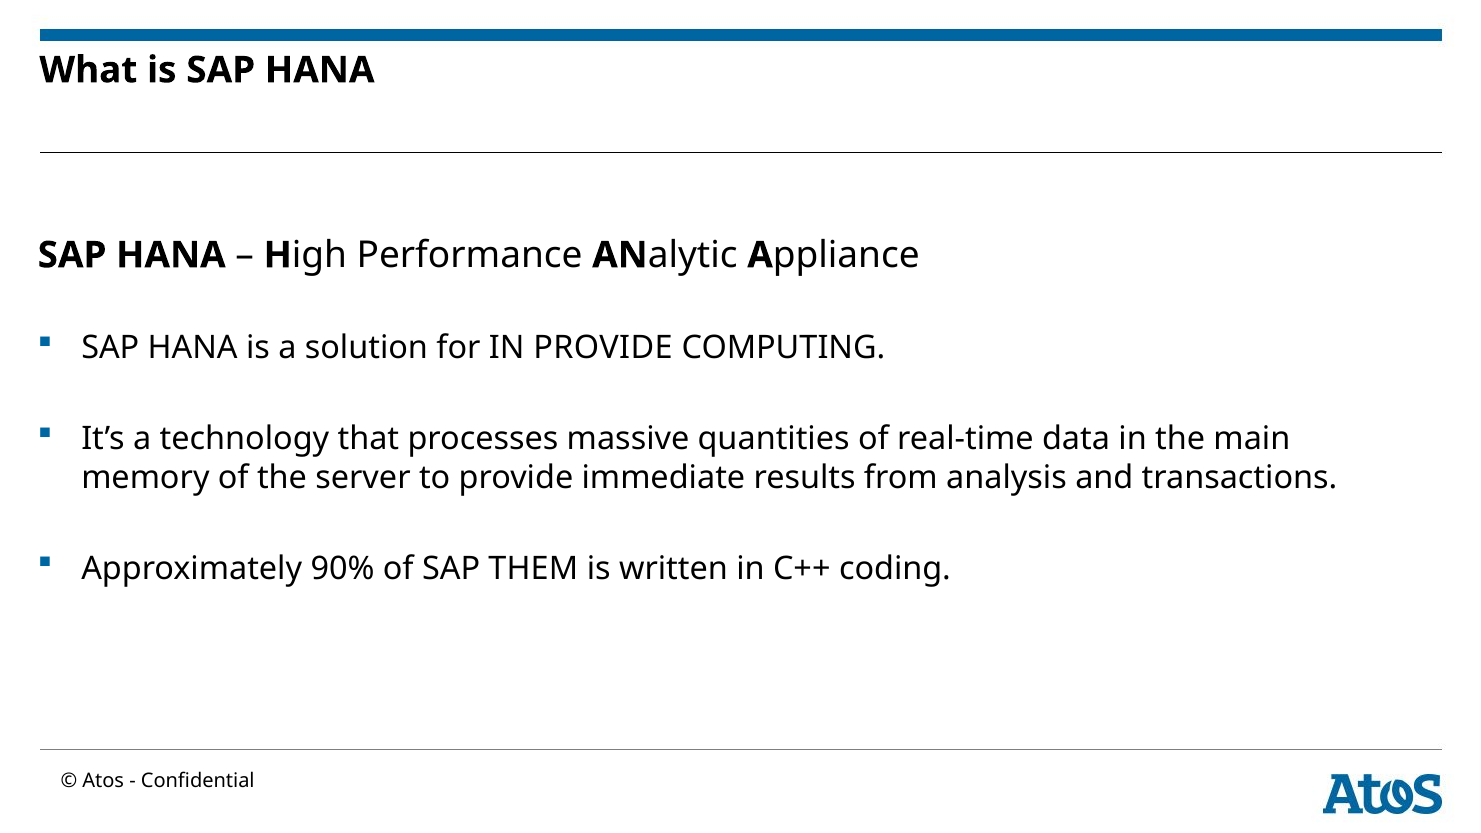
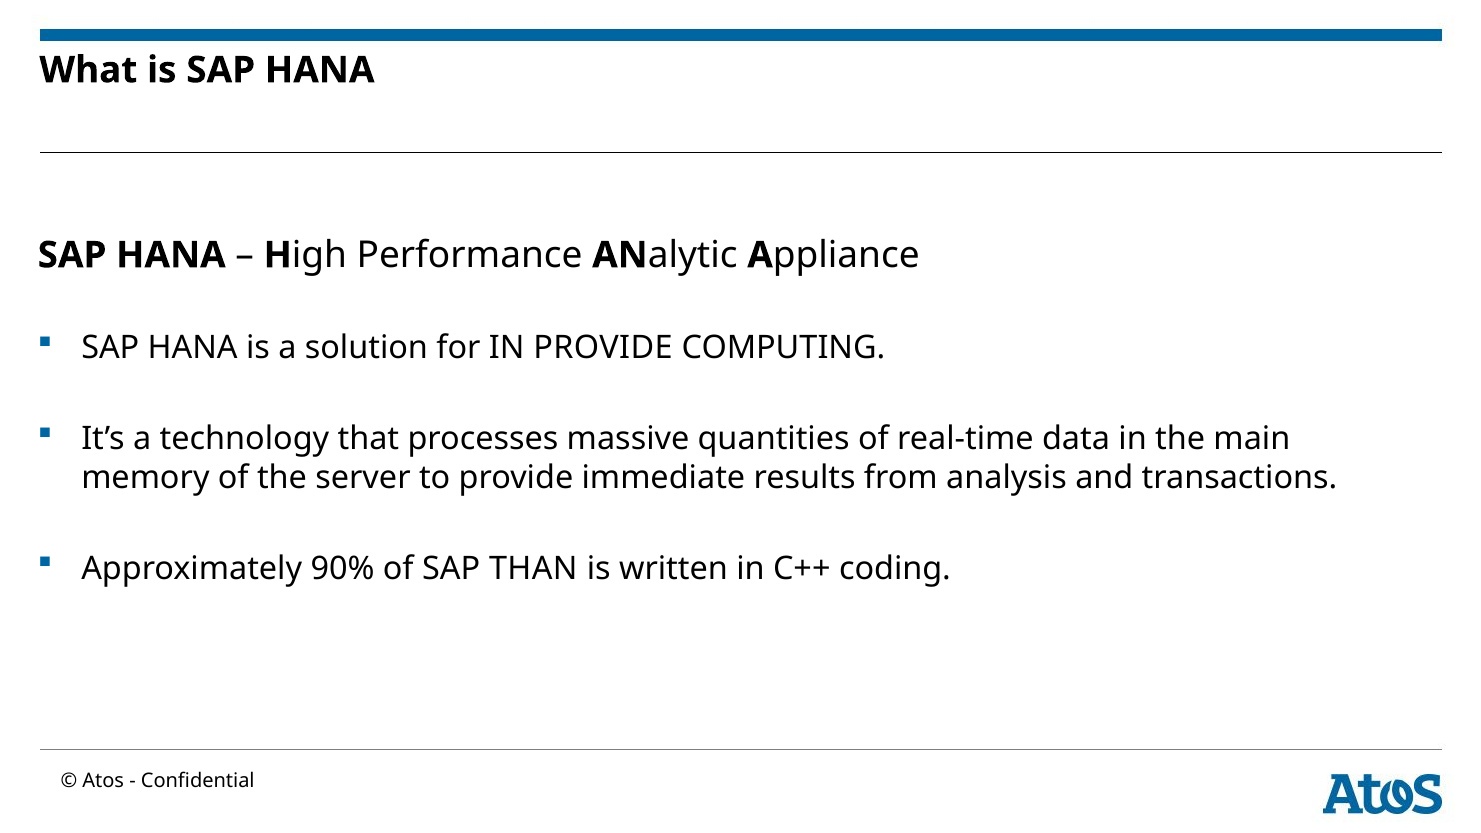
THEM: THEM -> THAN
